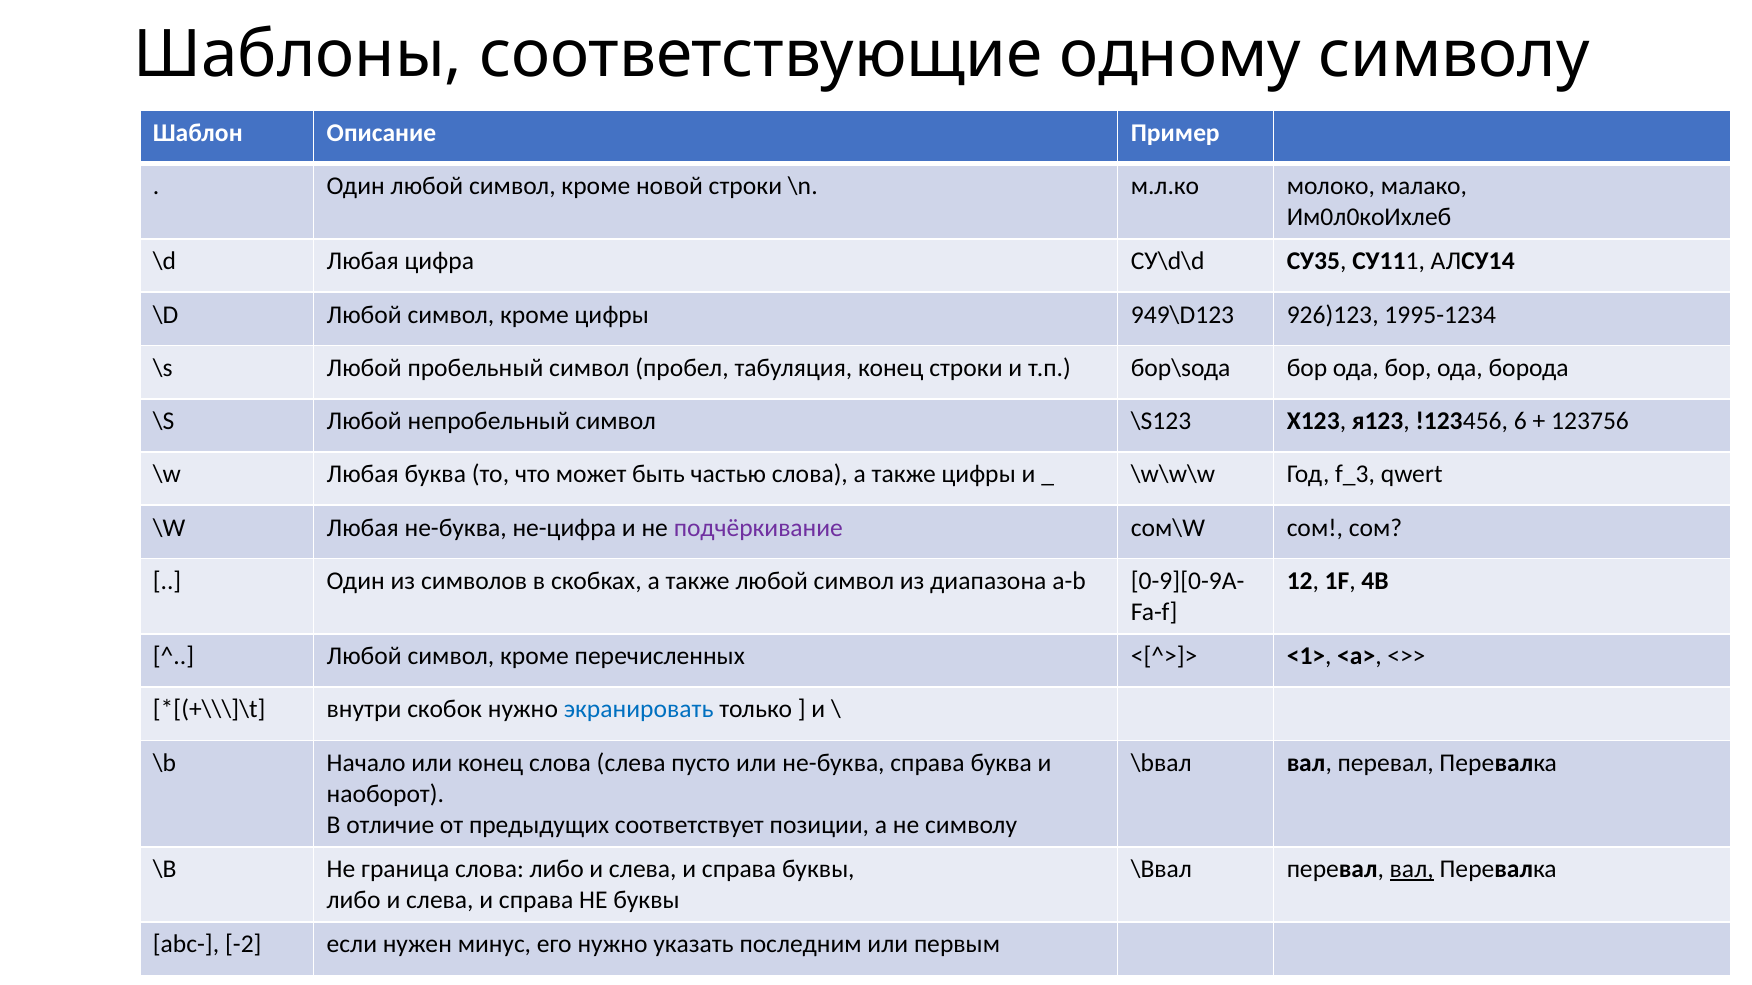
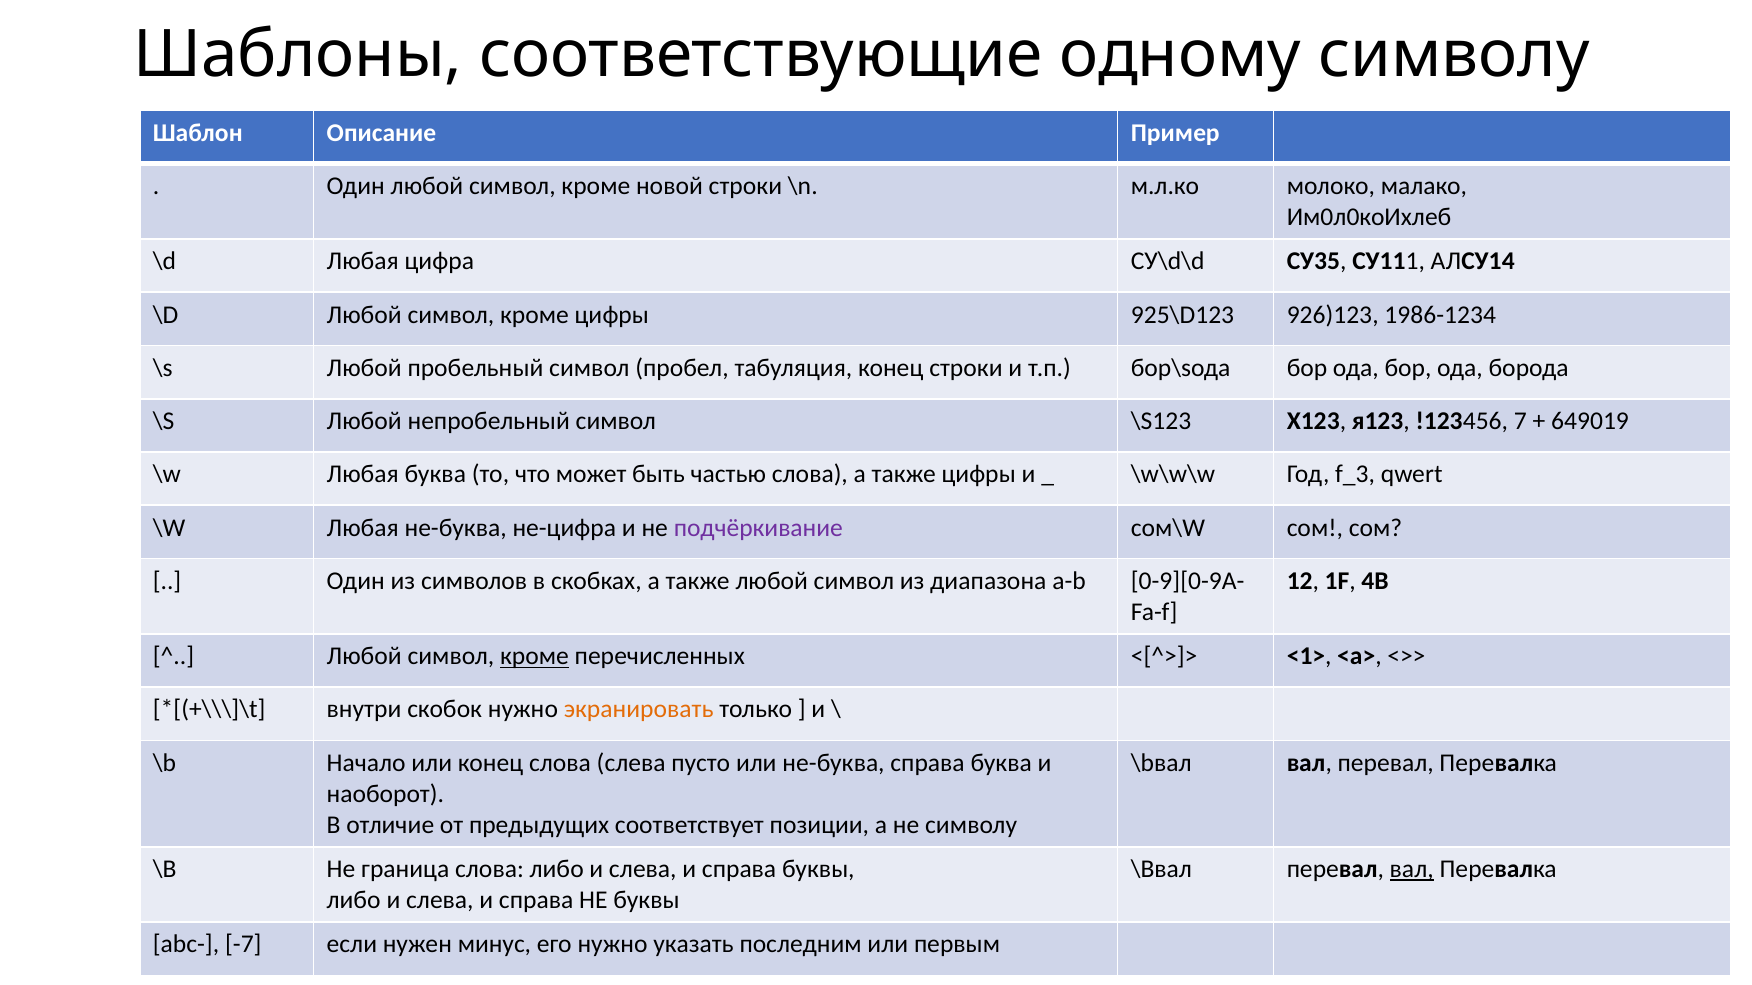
949\D123: 949\D123 -> 925\D123
1995-1234: 1995-1234 -> 1986-1234
6: 6 -> 7
123756: 123756 -> 649019
кроме at (534, 657) underline: none -> present
экранировать colour: blue -> orange
-2: -2 -> -7
